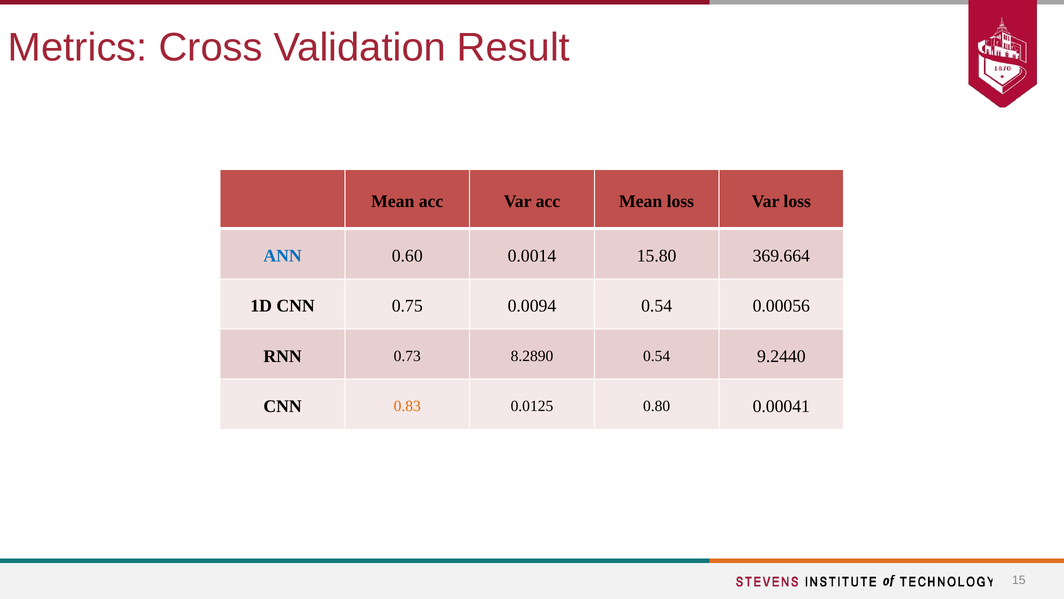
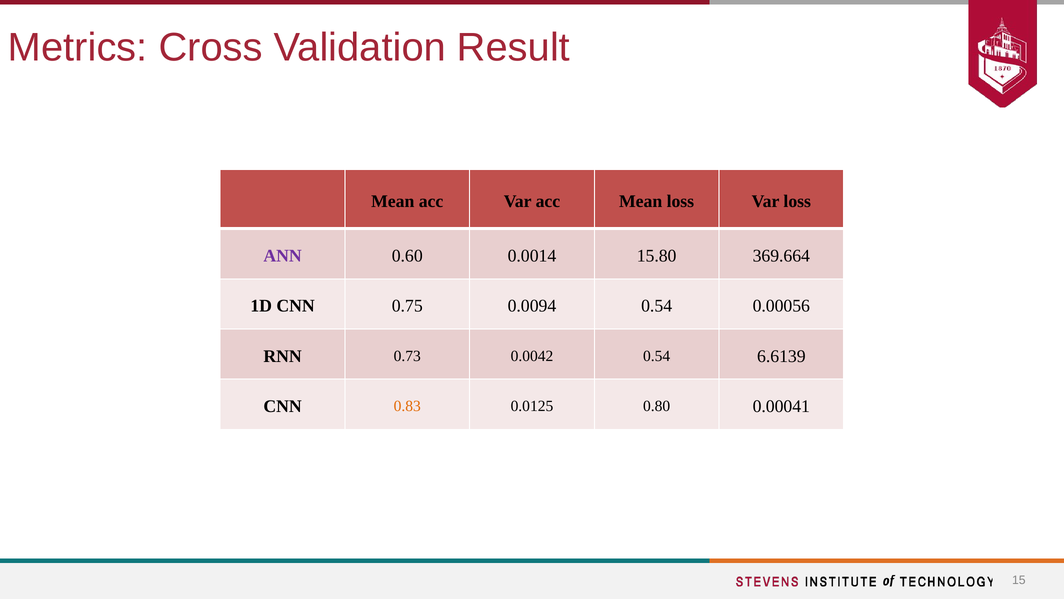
ANN colour: blue -> purple
8.2890: 8.2890 -> 0.0042
9.2440: 9.2440 -> 6.6139
